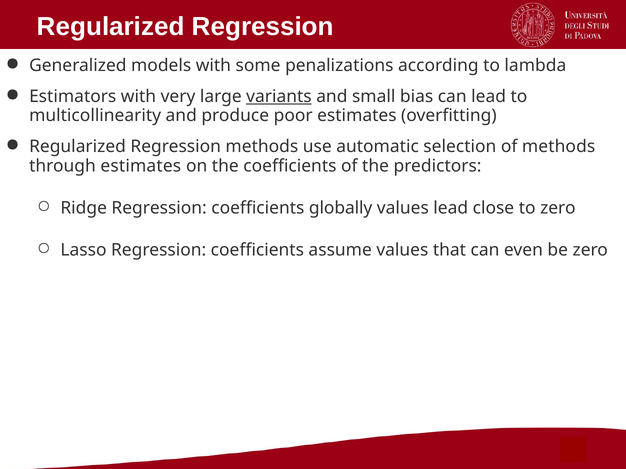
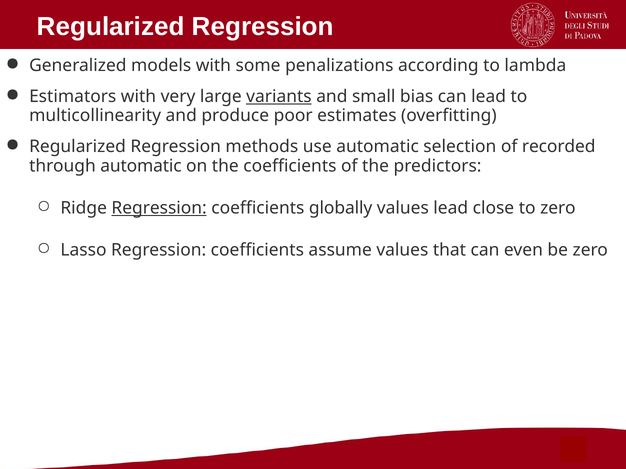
of methods: methods -> recorded
through estimates: estimates -> automatic
Regression at (159, 208) underline: none -> present
